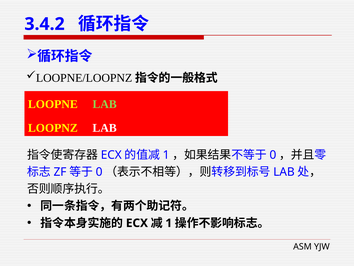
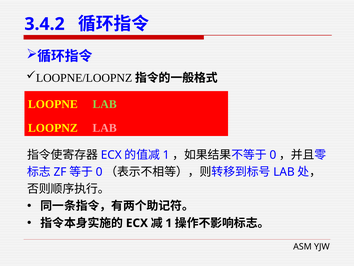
LAB at (105, 128) colour: white -> pink
